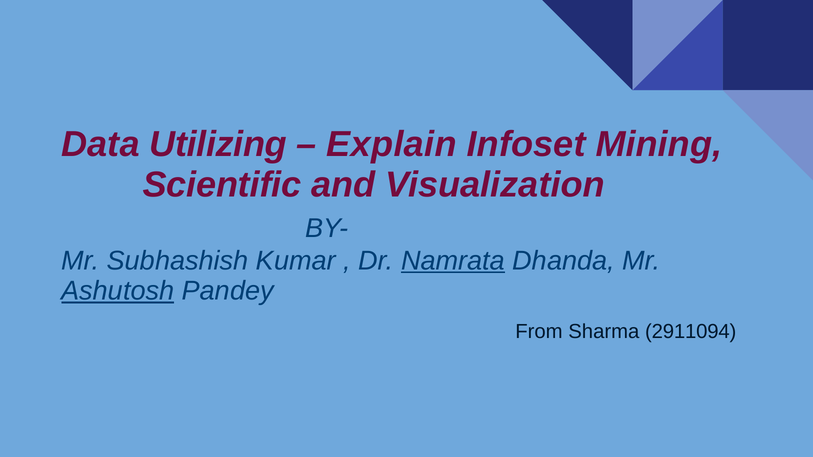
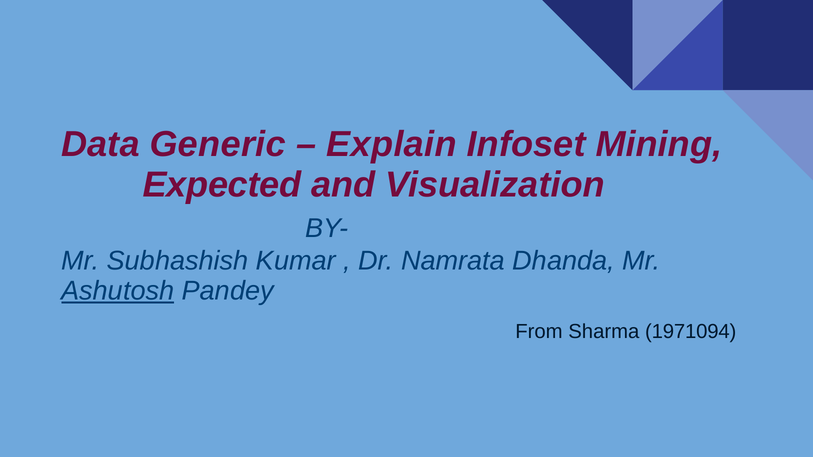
Utilizing: Utilizing -> Generic
Scientific: Scientific -> Expected
Namrata underline: present -> none
2911094: 2911094 -> 1971094
